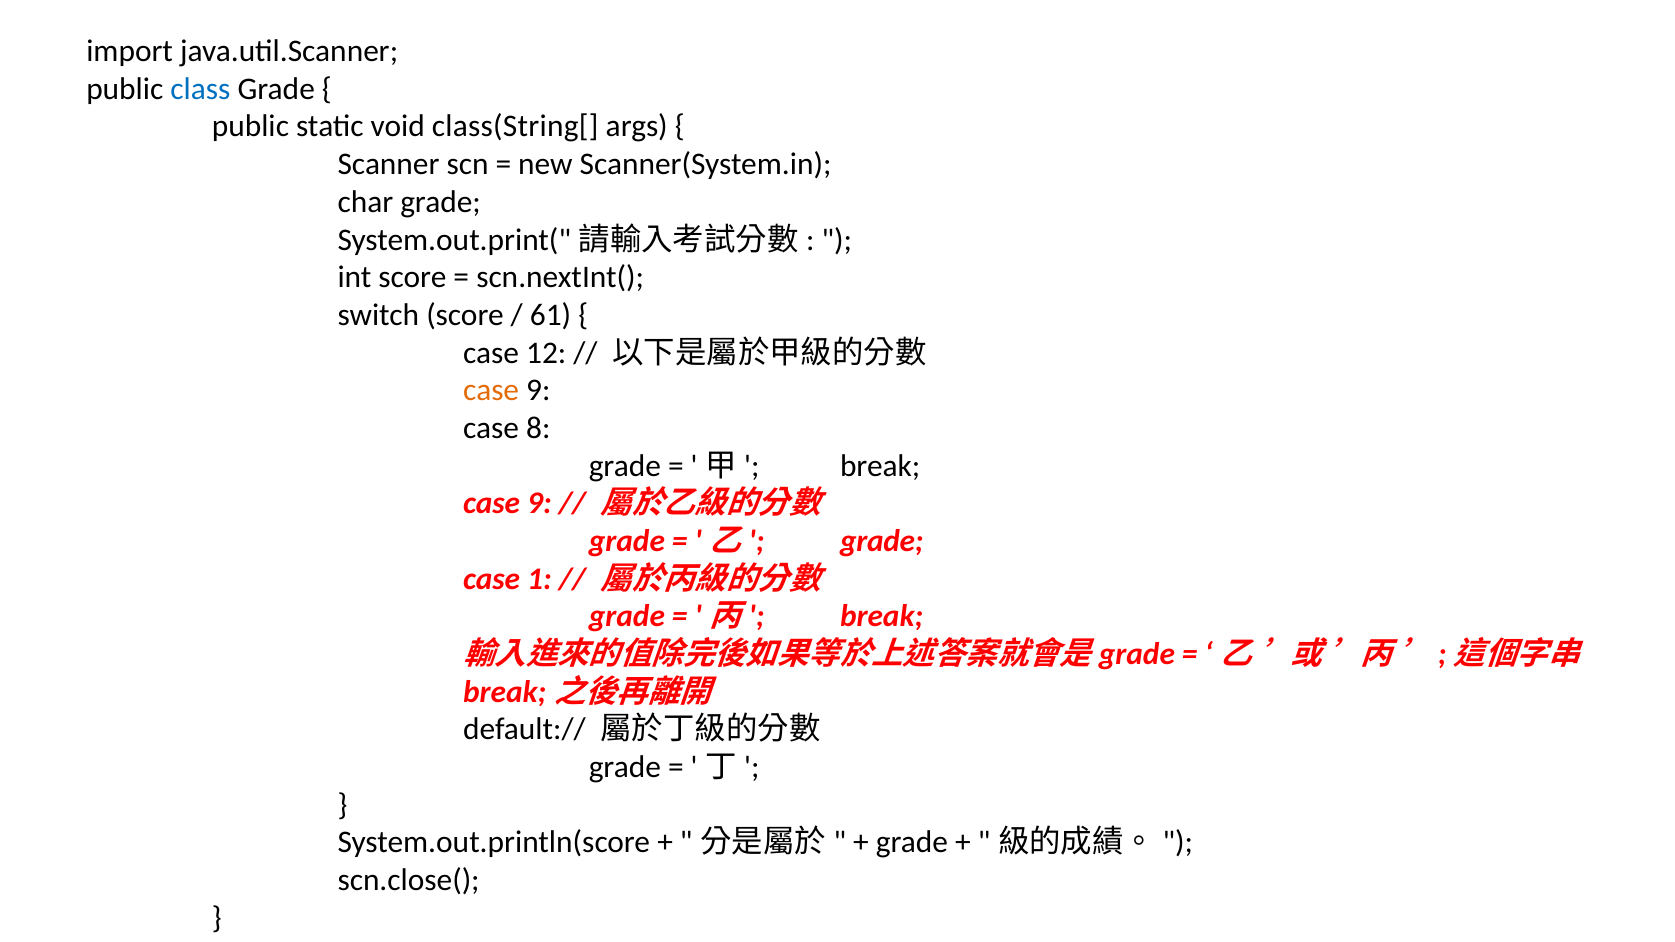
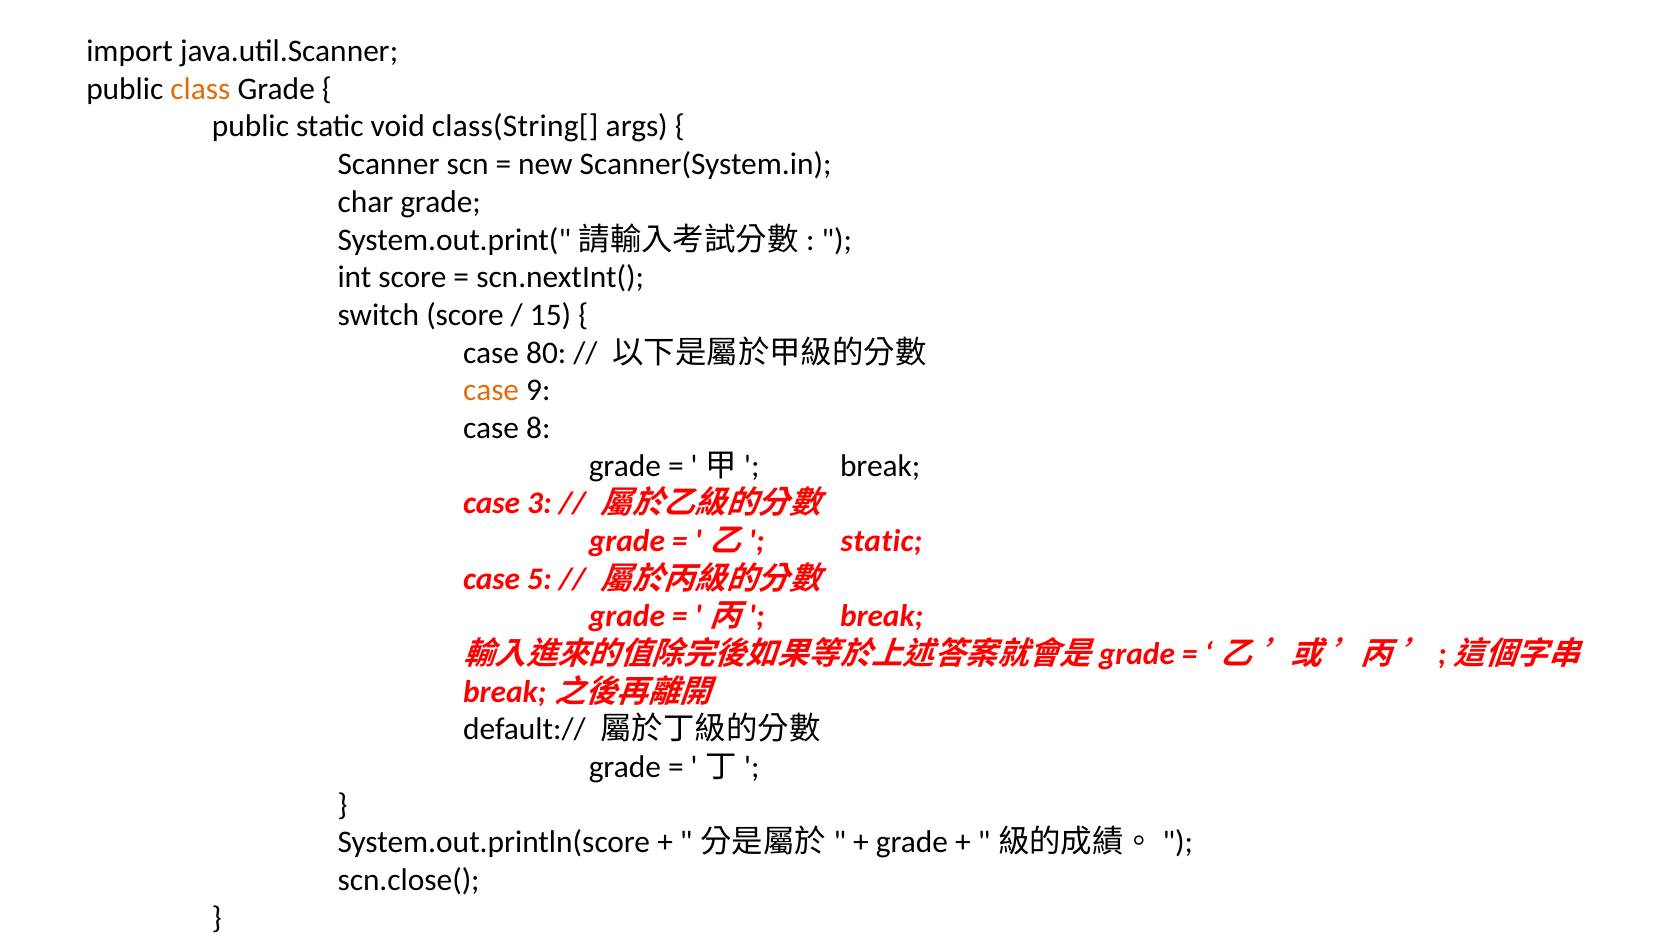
class colour: blue -> orange
61: 61 -> 15
12: 12 -> 80
9 at (539, 504): 9 -> 3
grade at (882, 541): grade -> static
1: 1 -> 5
